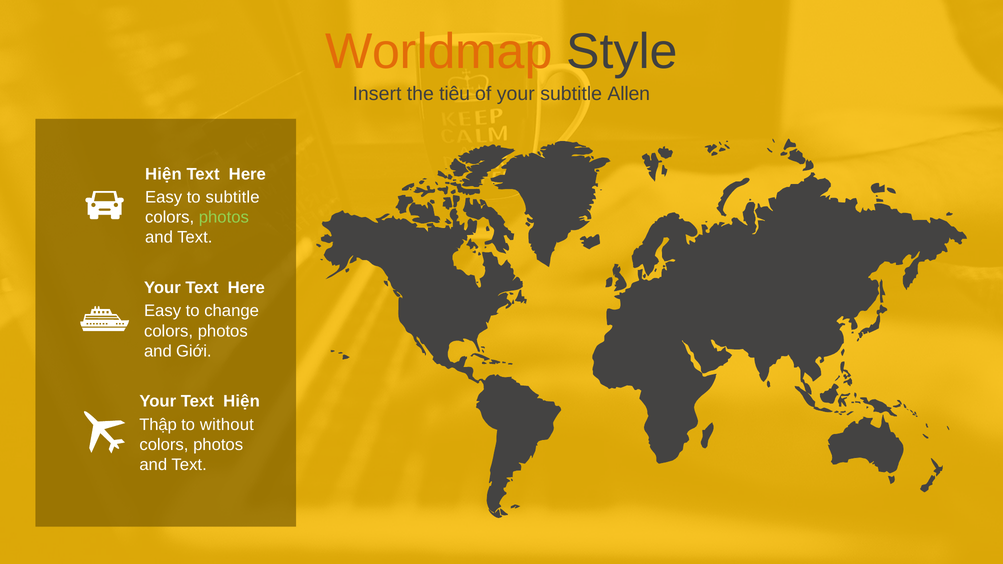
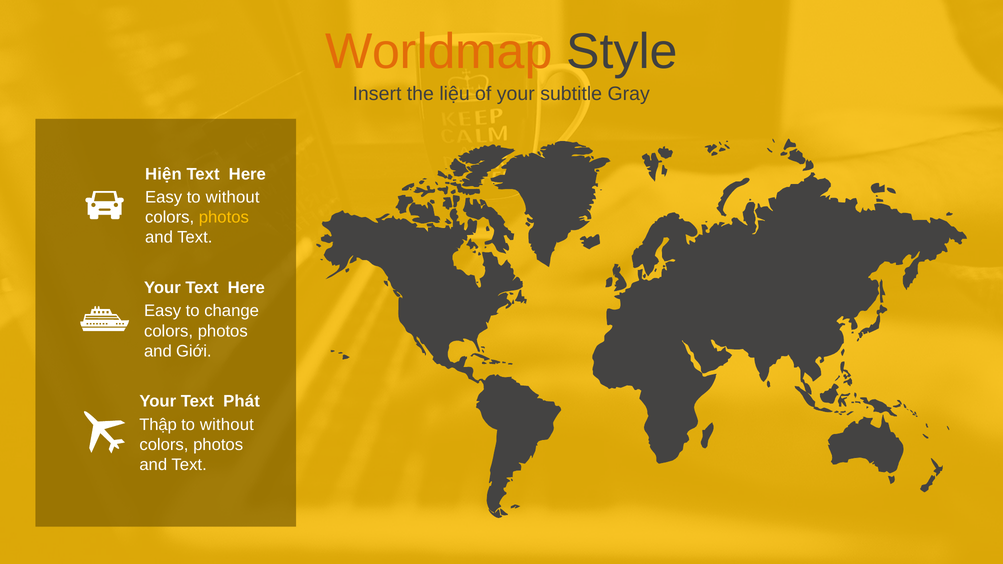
tiêu: tiêu -> liệu
Allen: Allen -> Gray
Easy to subtitle: subtitle -> without
photos at (224, 217) colour: light green -> yellow
Your Text Hiện: Hiện -> Phát
